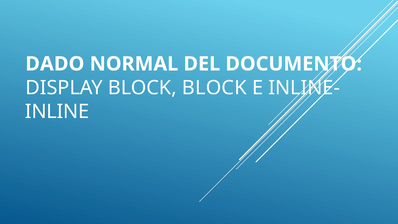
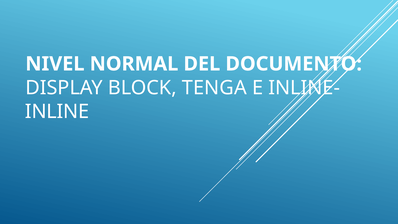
DADO: DADO -> NIVEL
BLOCK BLOCK: BLOCK -> TENGA
